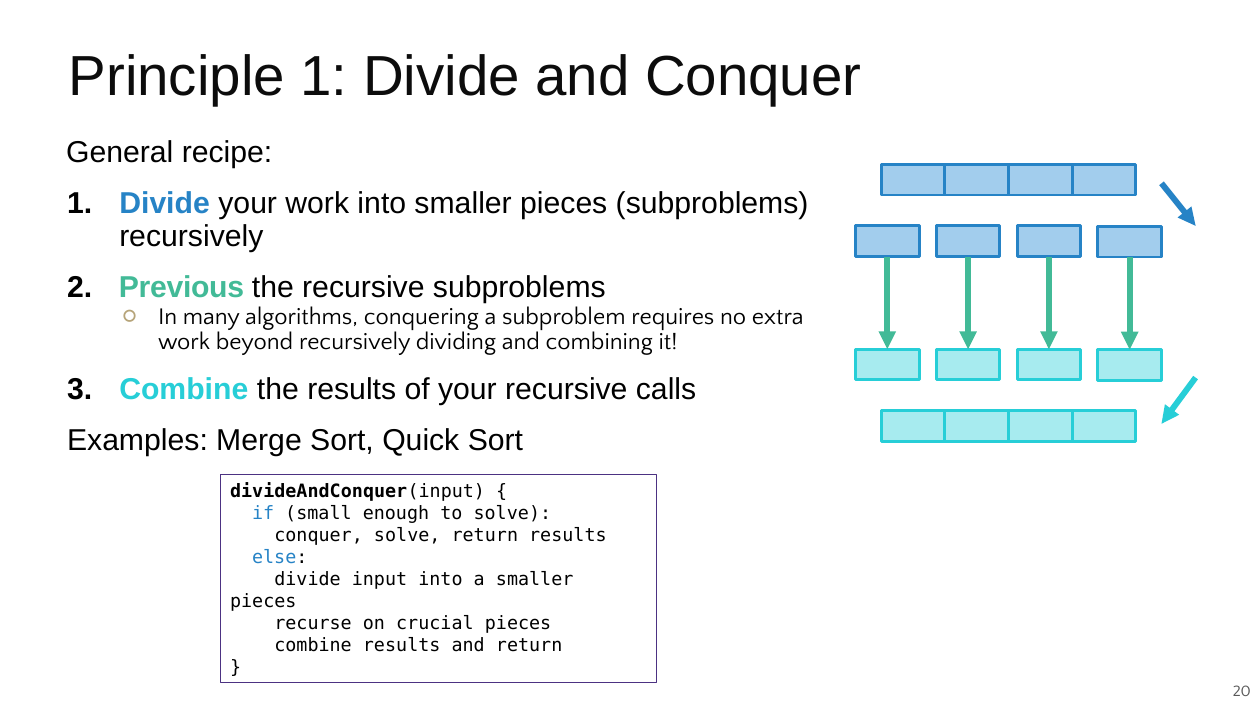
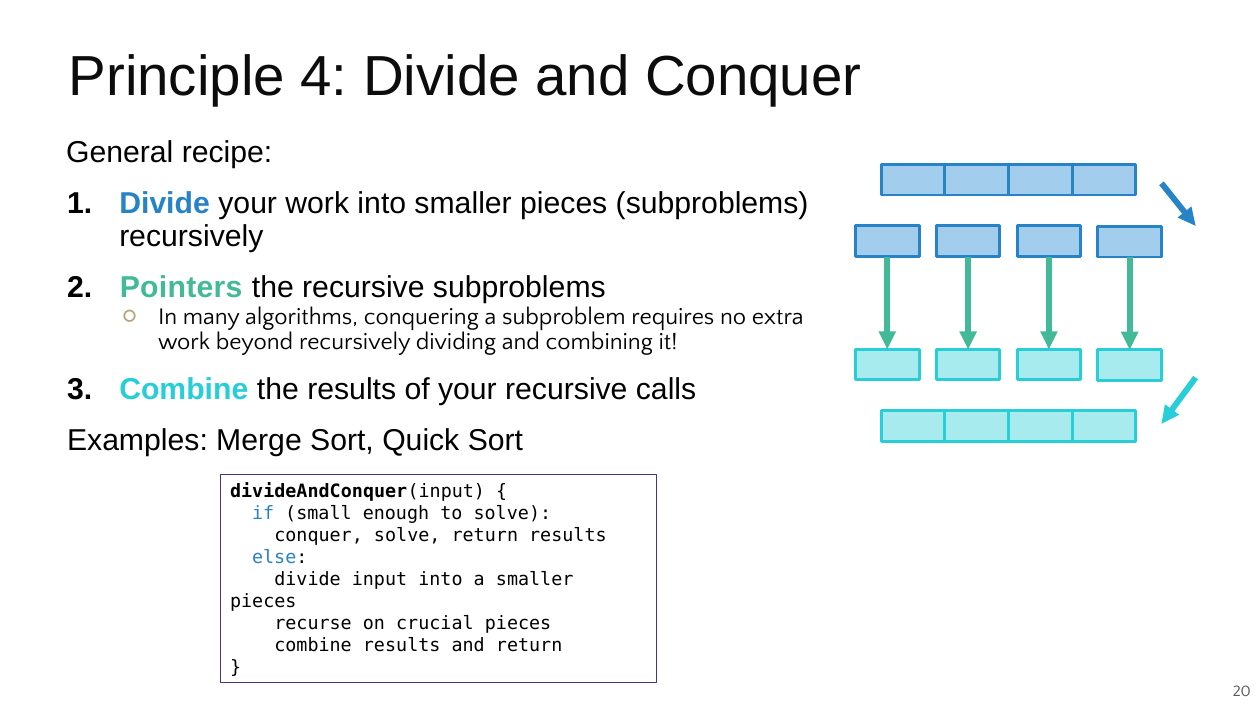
Principle 1: 1 -> 4
Previous: Previous -> Pointers
